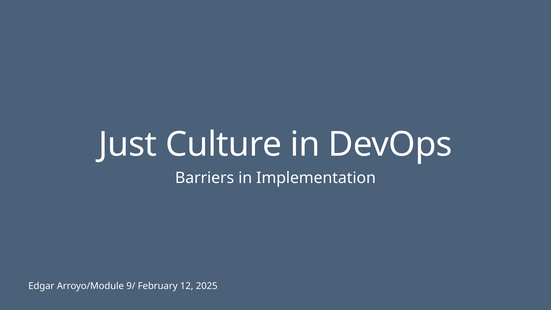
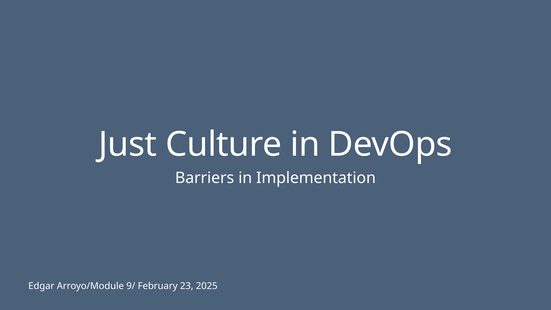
12: 12 -> 23
